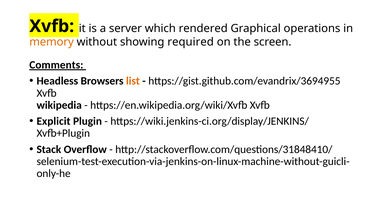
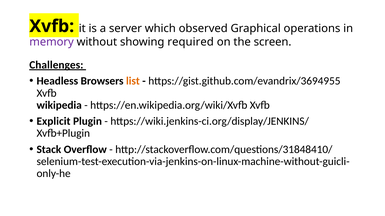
rendered: rendered -> observed
memory colour: orange -> purple
Comments: Comments -> Challenges
